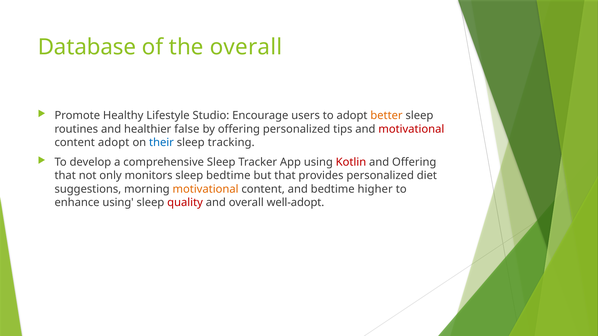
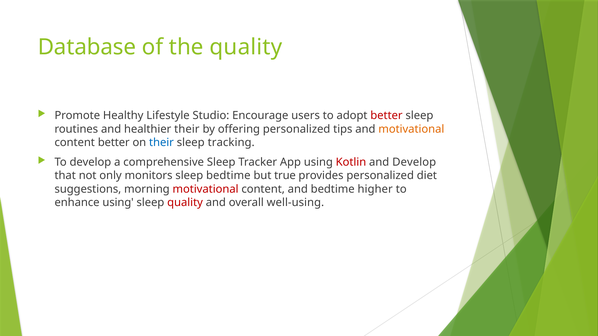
the overall: overall -> quality
better at (386, 116) colour: orange -> red
healthier false: false -> their
motivational at (411, 129) colour: red -> orange
content adopt: adopt -> better
and Offering: Offering -> Develop
but that: that -> true
motivational at (206, 189) colour: orange -> red
well-adopt: well-adopt -> well-using
